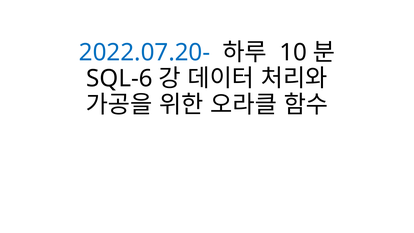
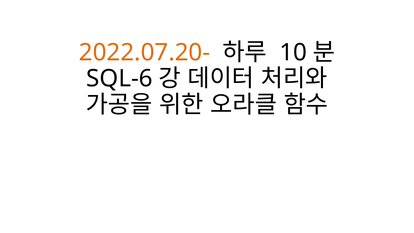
2022.07.20- colour: blue -> orange
